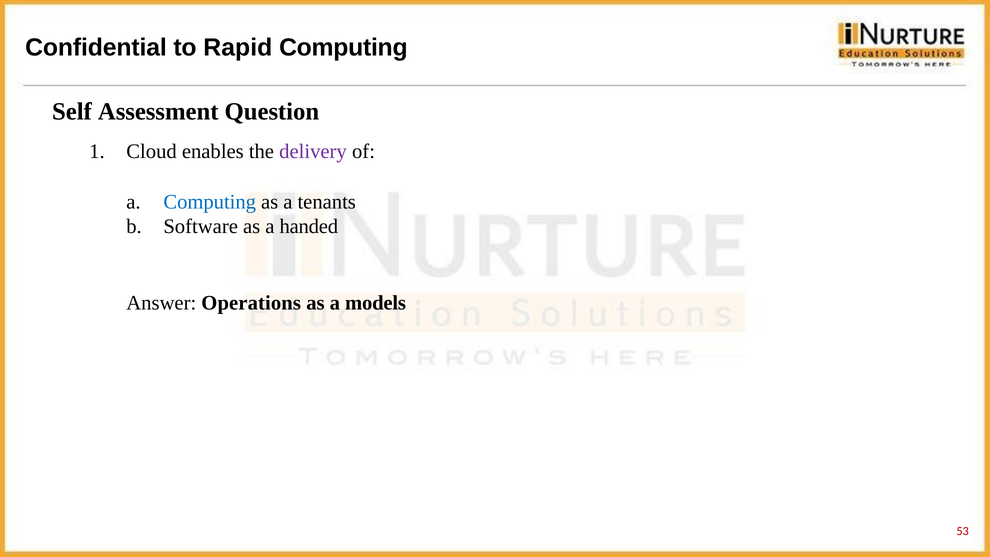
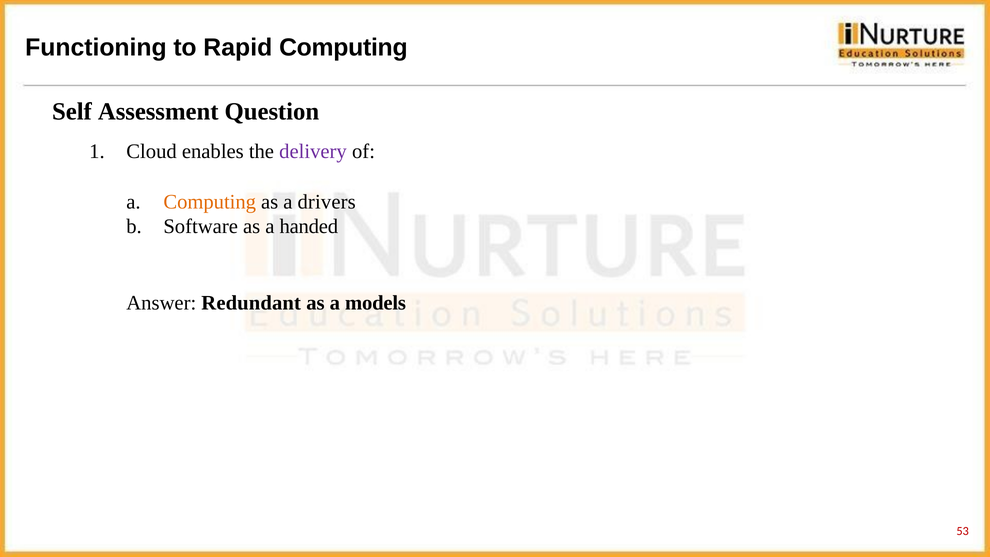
Confidential: Confidential -> Functioning
Computing at (210, 202) colour: blue -> orange
tenants: tenants -> drivers
Operations: Operations -> Redundant
